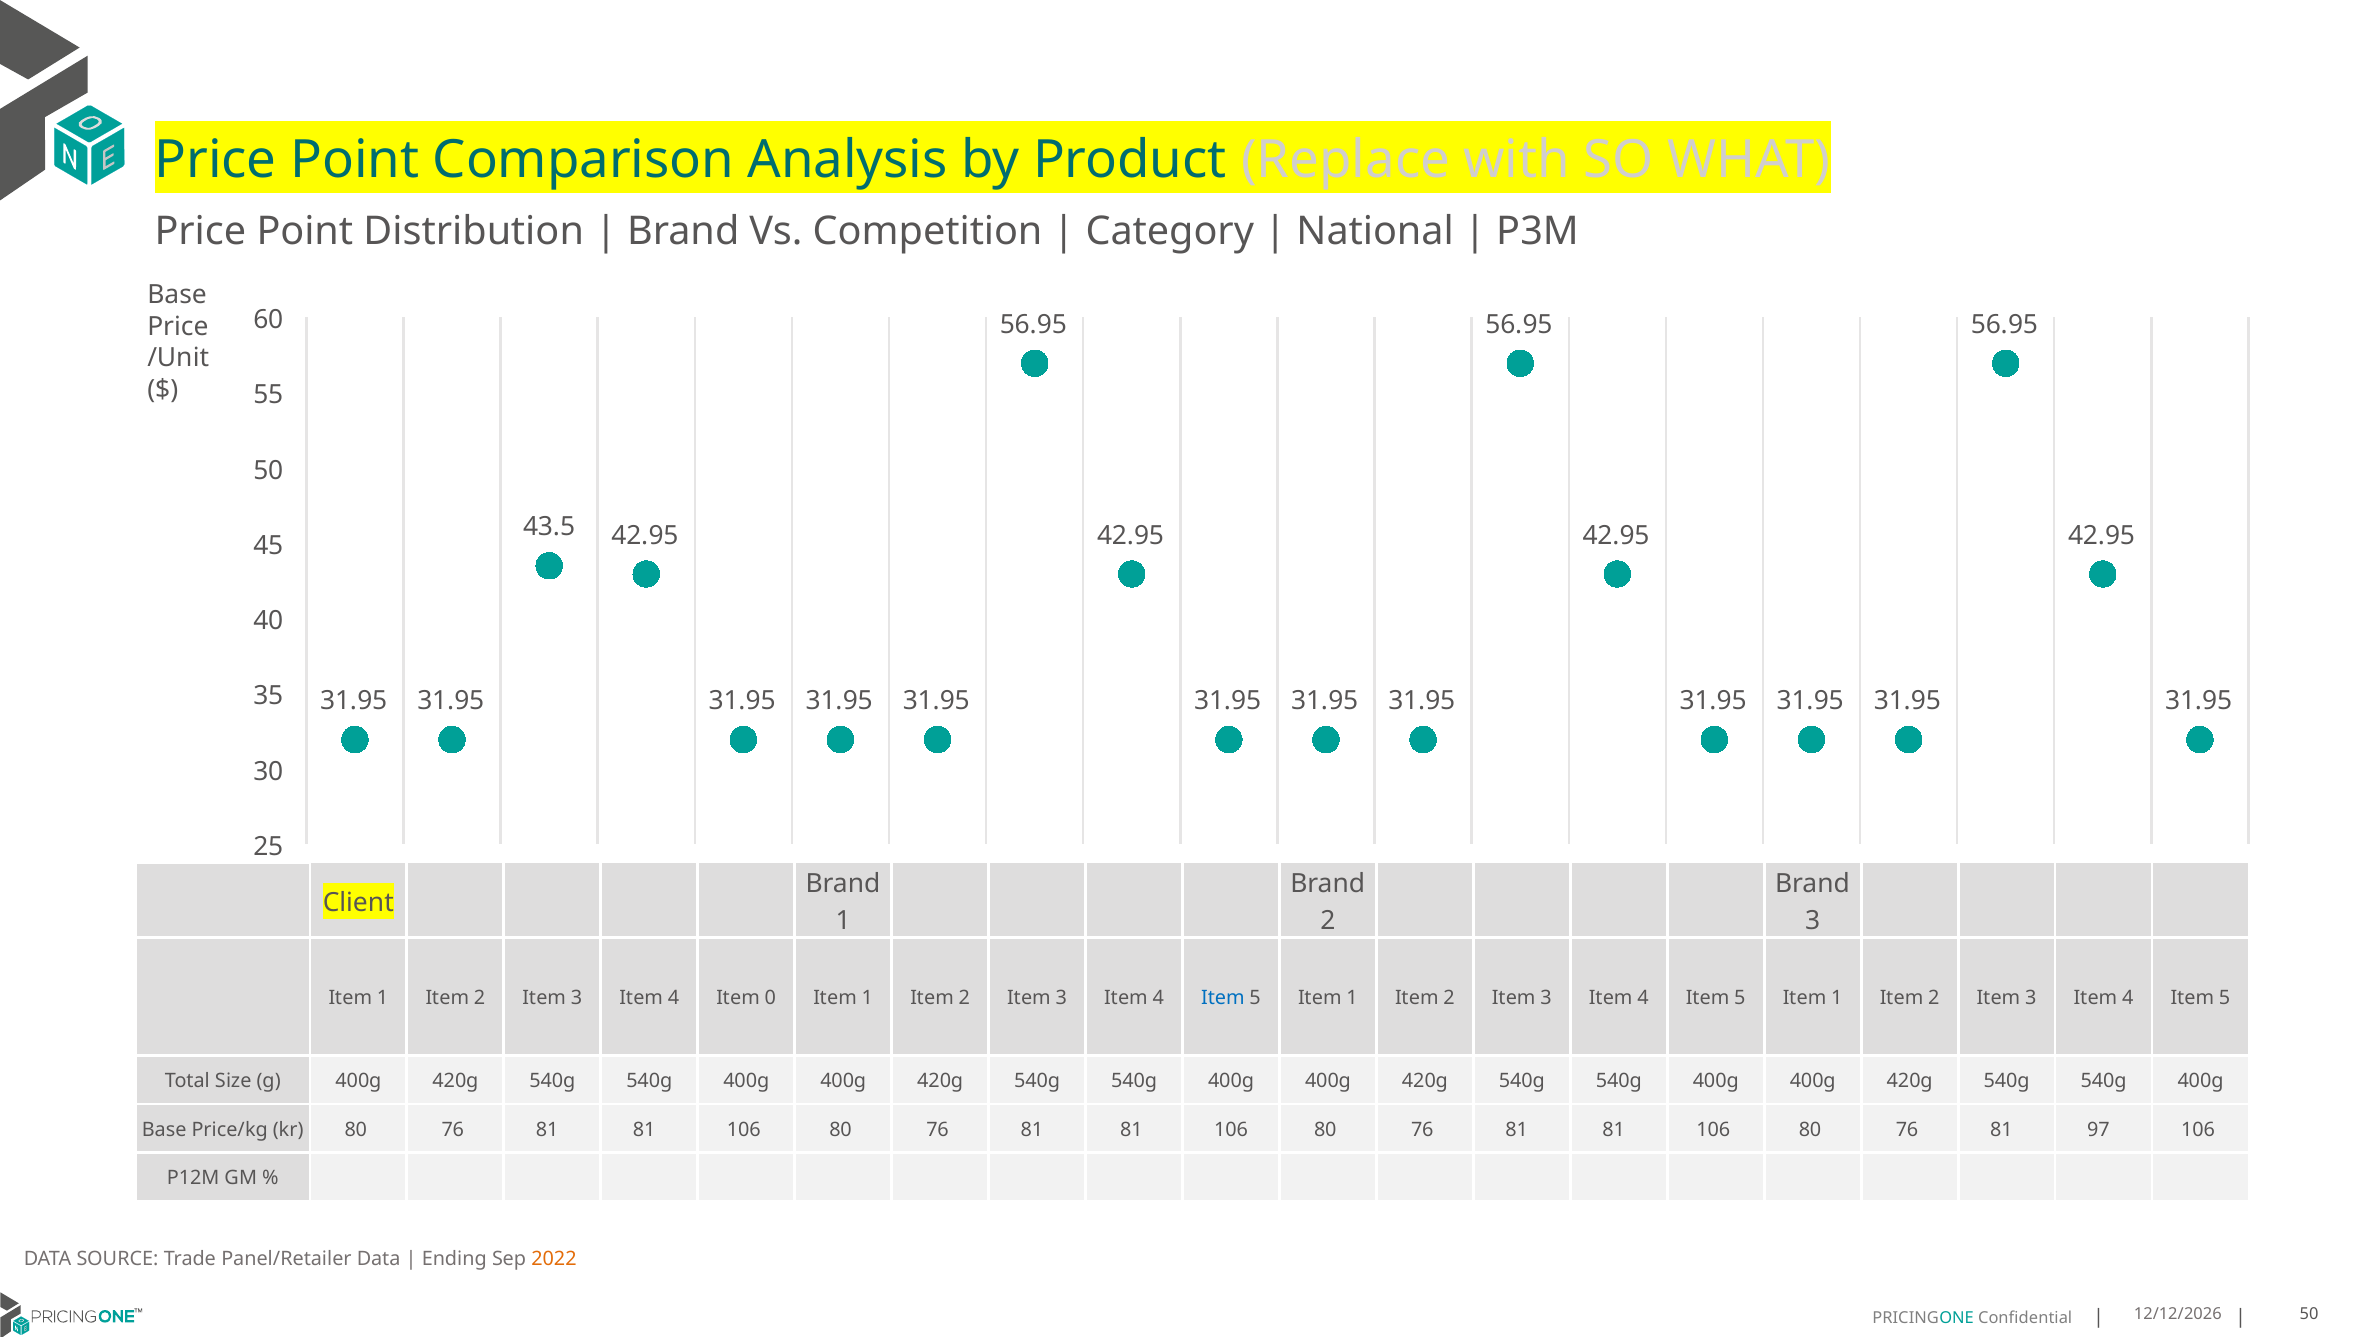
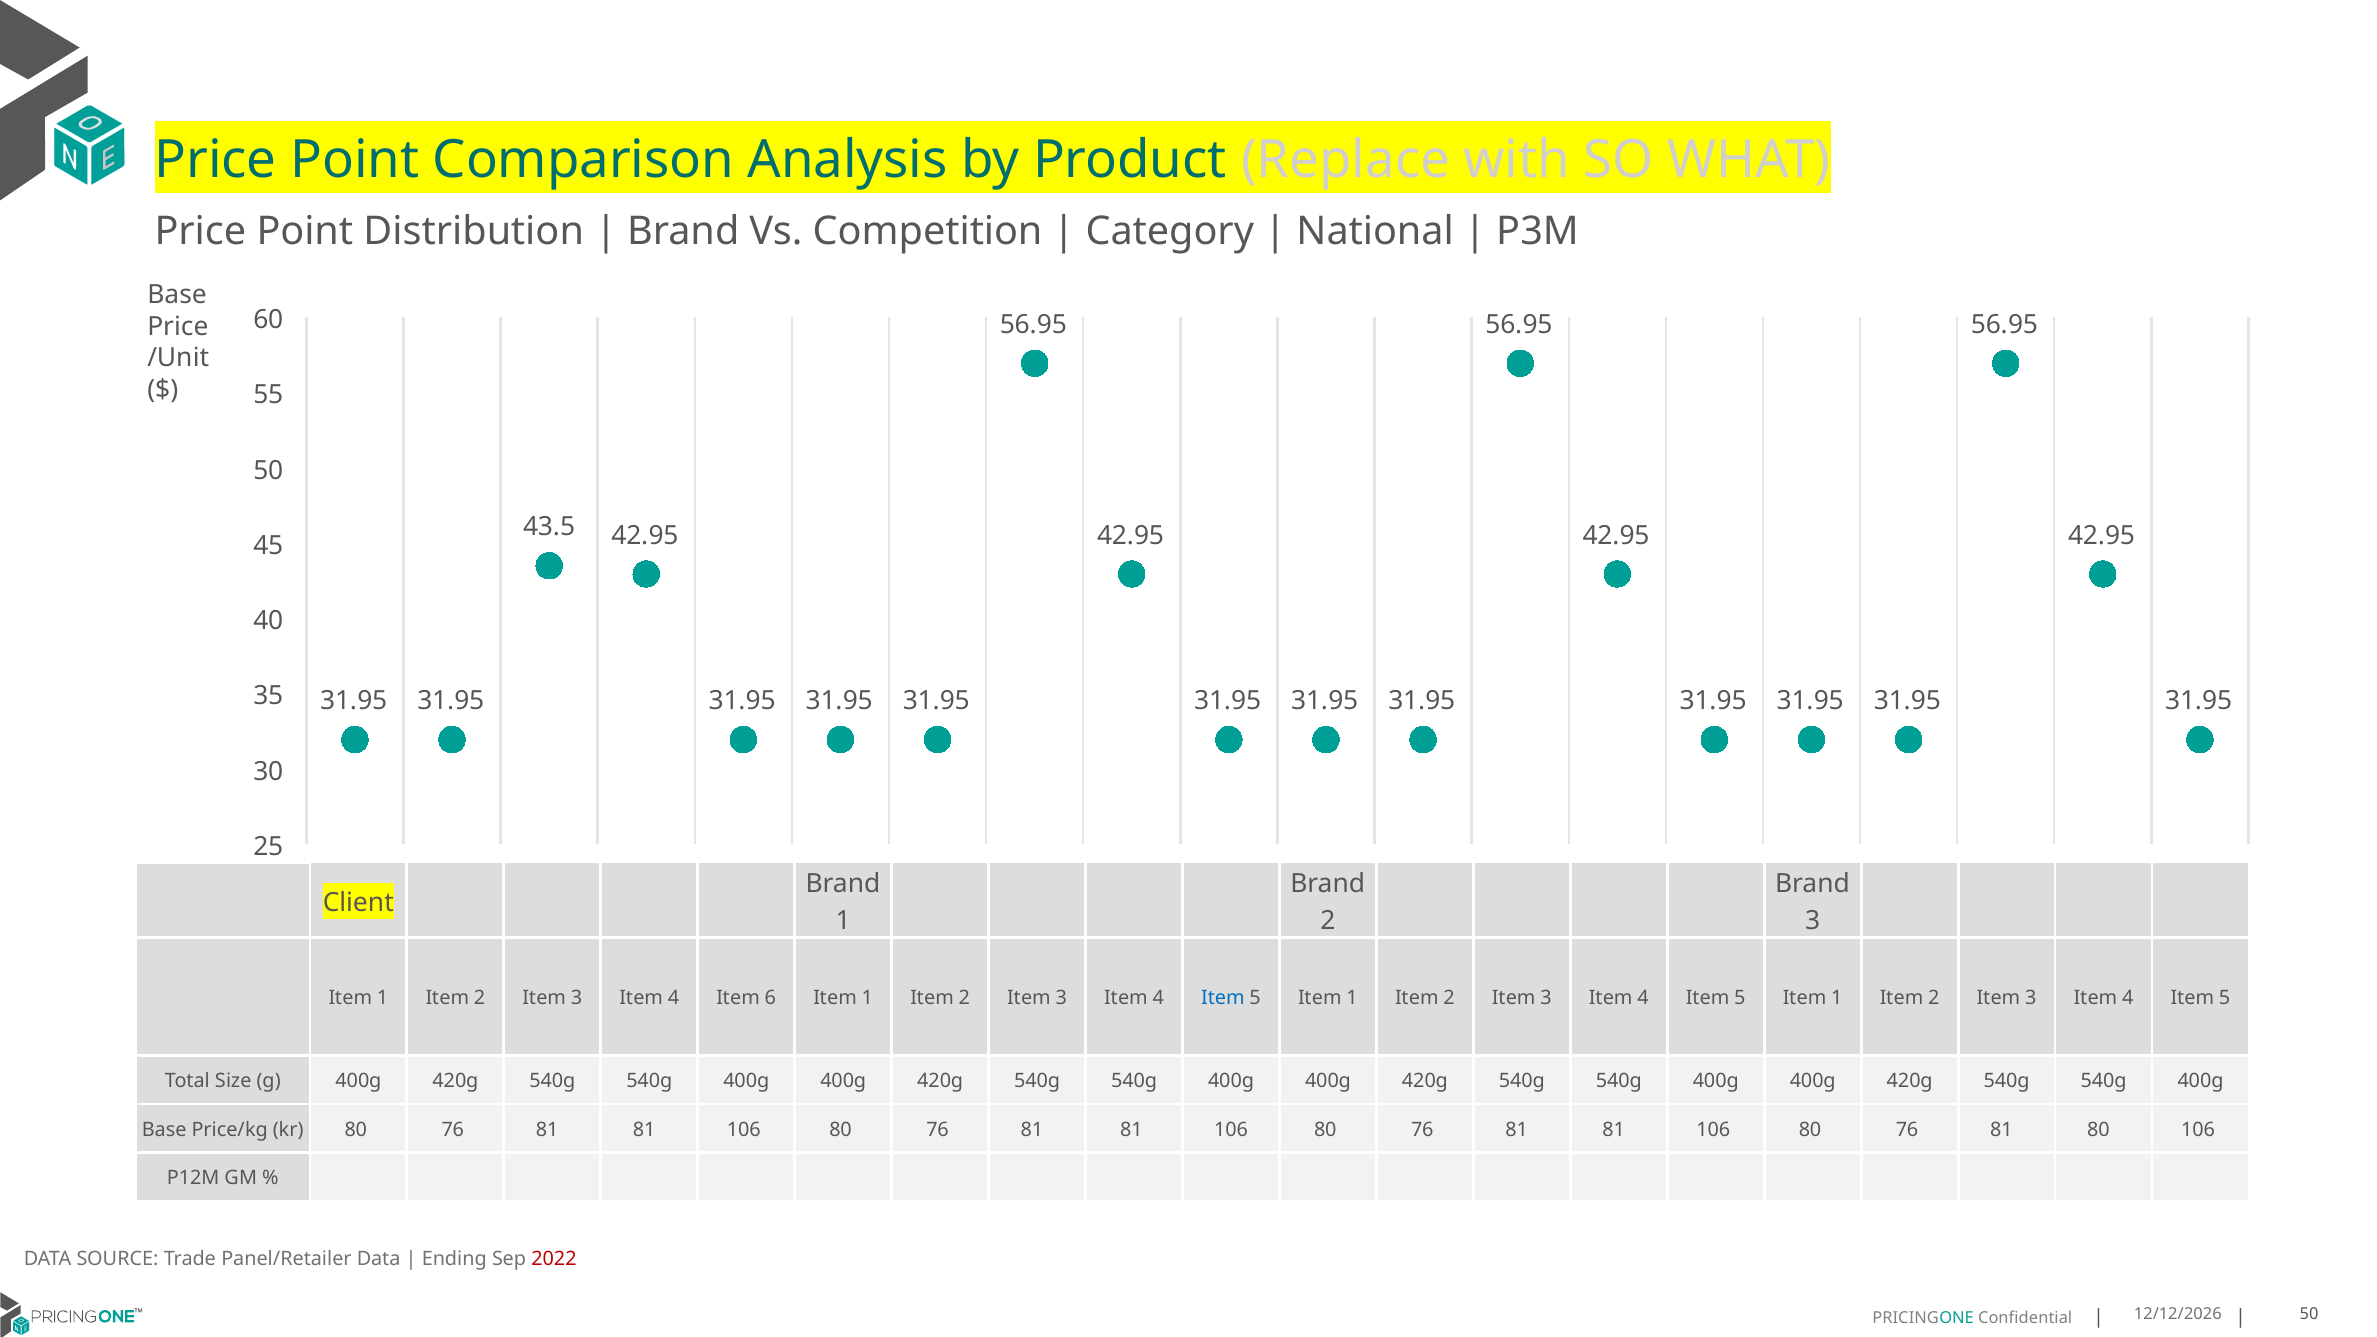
0: 0 -> 6
81 97: 97 -> 80
2022 colour: orange -> red
